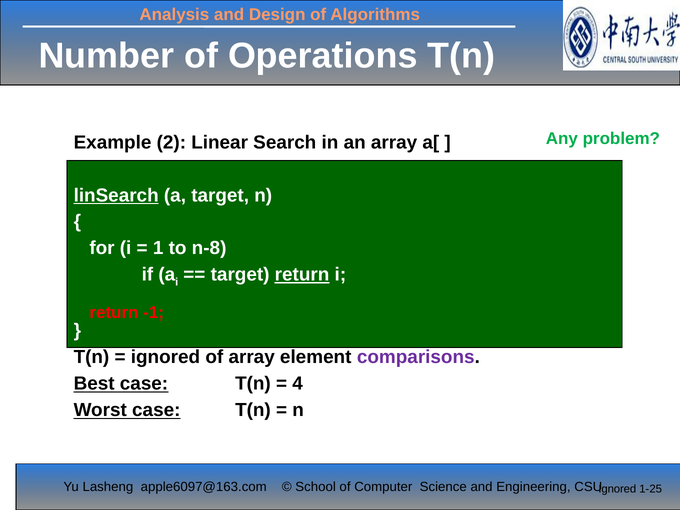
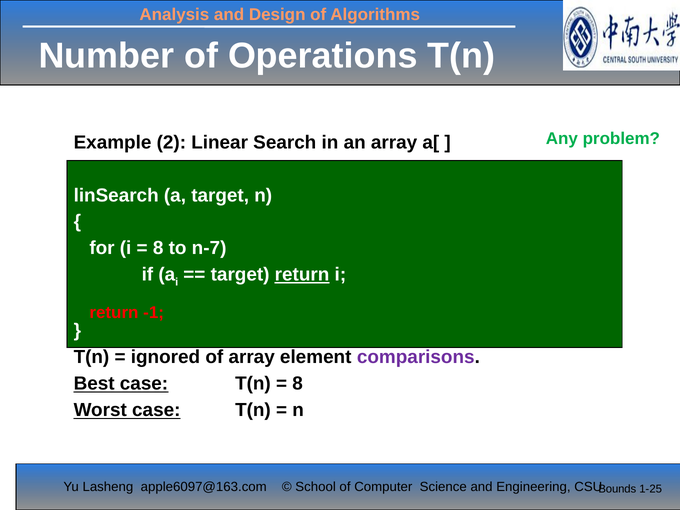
linSearch underline: present -> none
1 at (158, 248): 1 -> 8
n-8: n-8 -> n-7
4 at (298, 384): 4 -> 8
Ignored at (617, 489): Ignored -> Bounds
